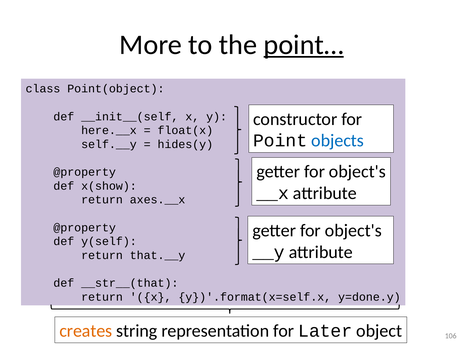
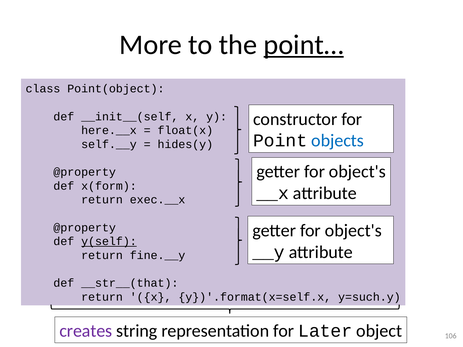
x(show: x(show -> x(form
axes.__x: axes.__x -> exec.__x
y(self underline: none -> present
that.__y: that.__y -> fine.__y
y=done.y: y=done.y -> y=such.y
creates colour: orange -> purple
